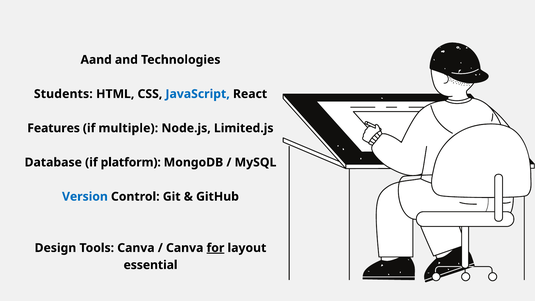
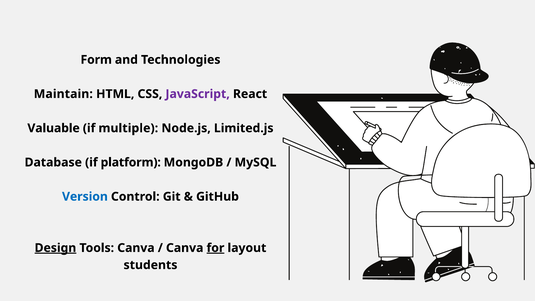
Aand: Aand -> Form
Students: Students -> Maintain
JavaScript colour: blue -> purple
Features: Features -> Valuable
Design underline: none -> present
essential: essential -> students
